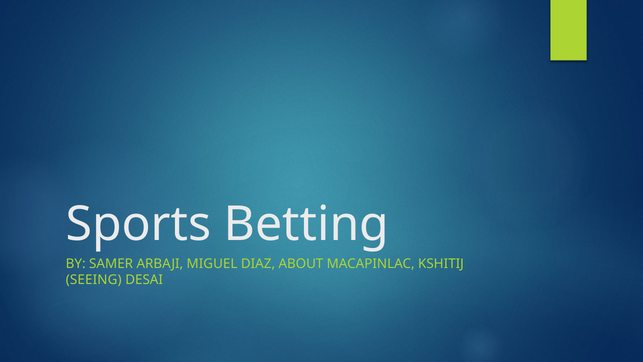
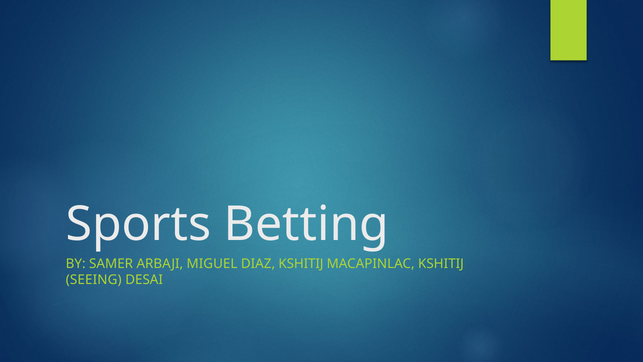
DIAZ ABOUT: ABOUT -> KSHITIJ
